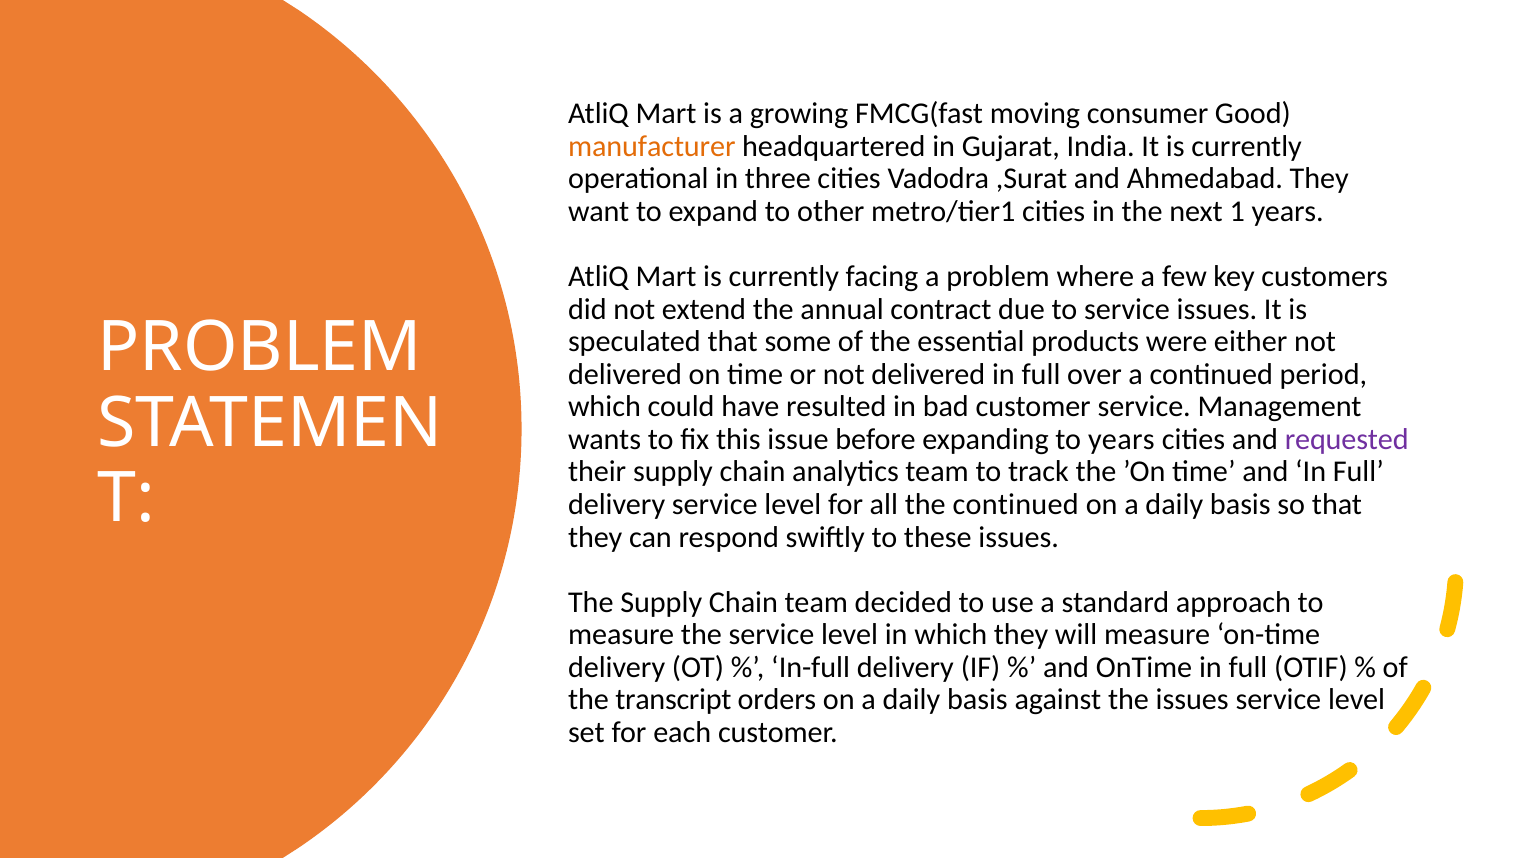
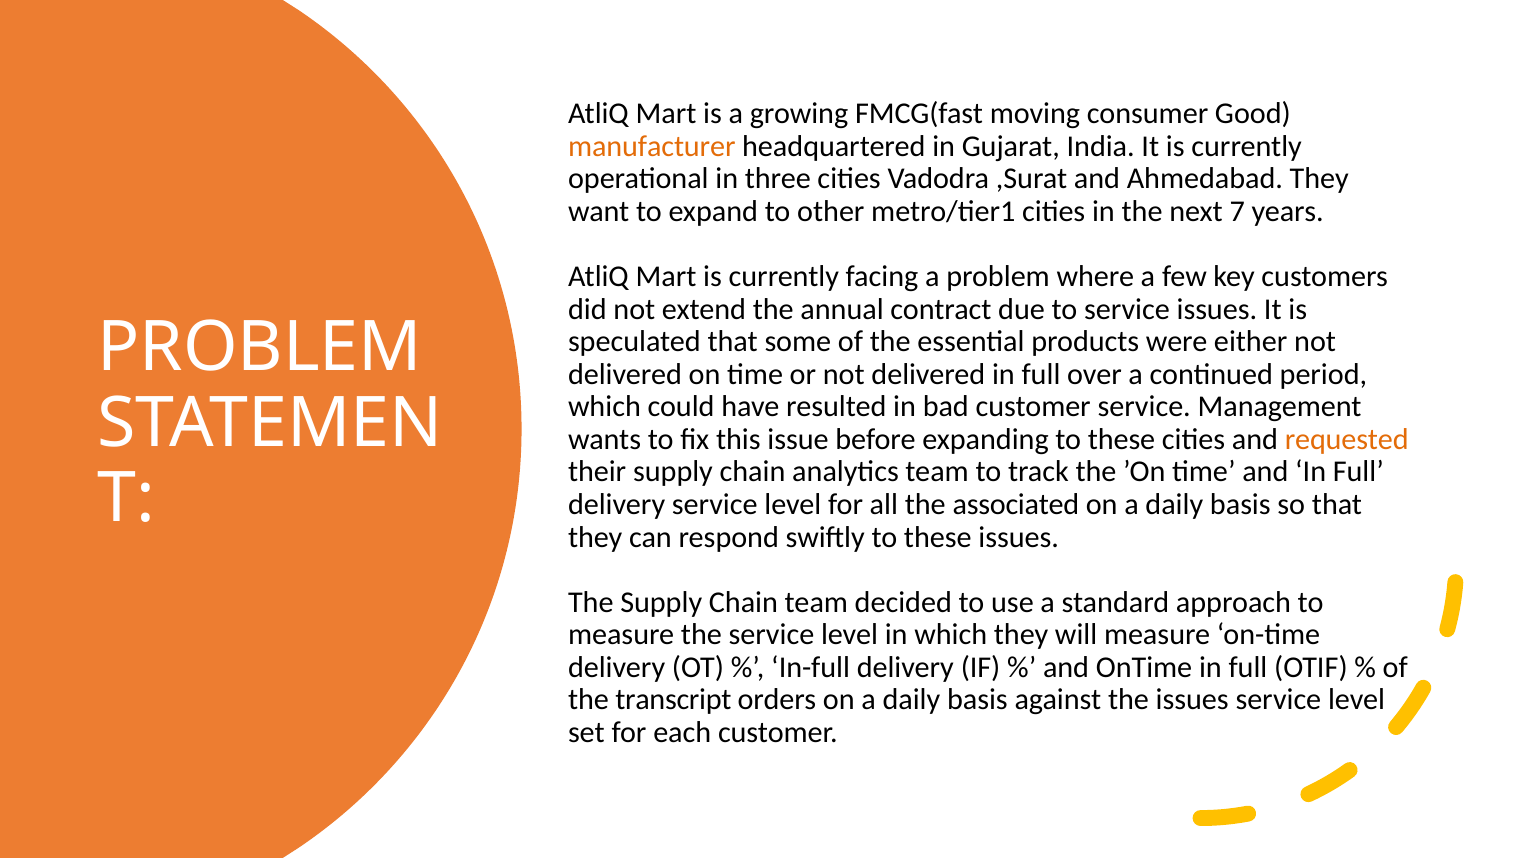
1: 1 -> 7
expanding to years: years -> these
requested colour: purple -> orange
the continued: continued -> associated
